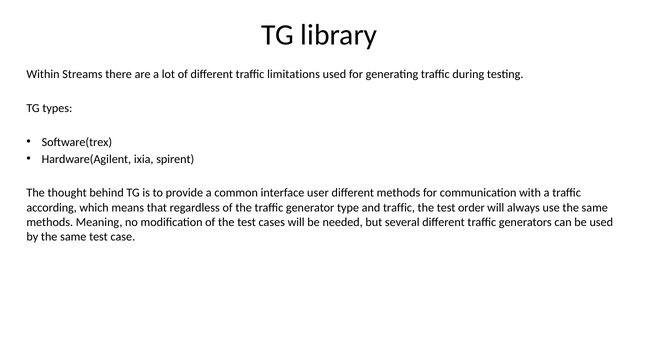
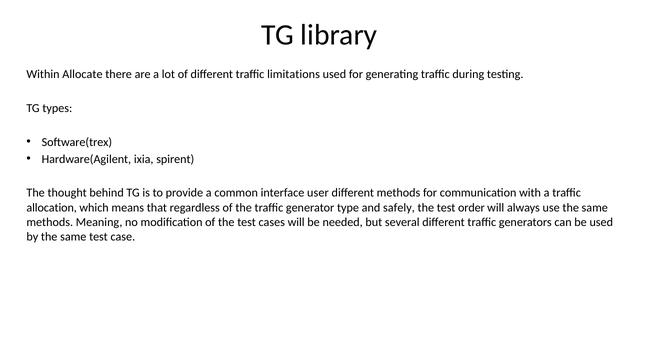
Streams: Streams -> Allocate
according: according -> allocation
and traffic: traffic -> safely
